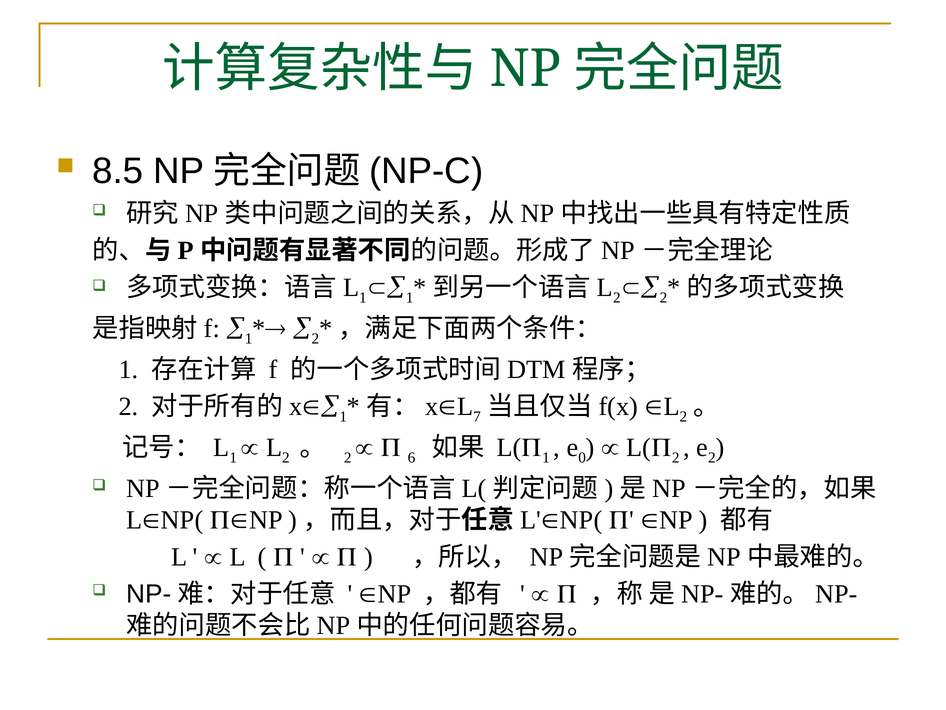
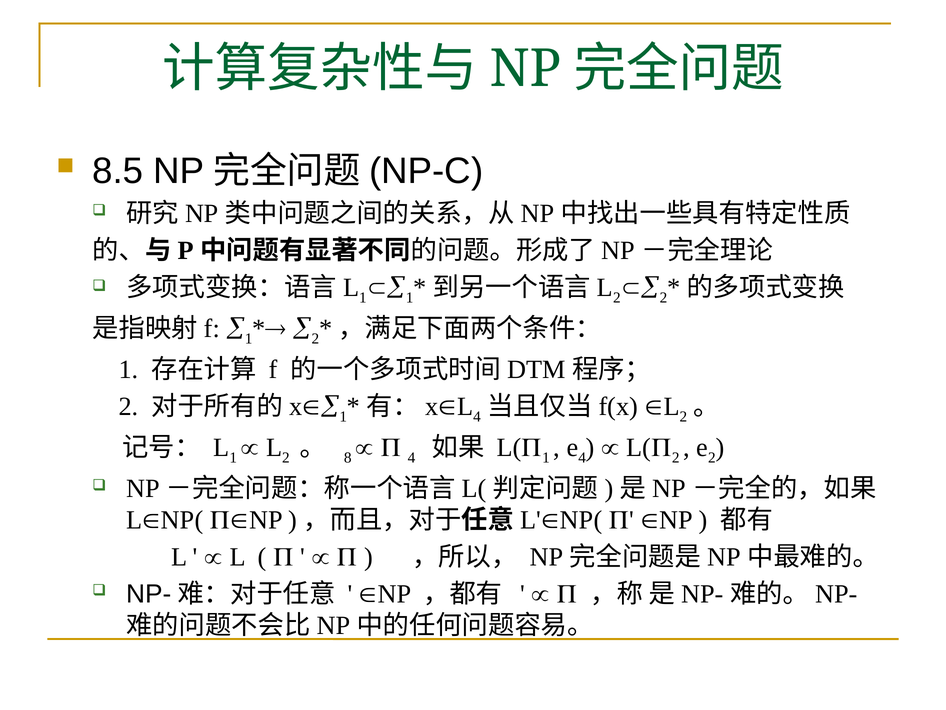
7 at (477, 416): 7 -> 4
2 at (348, 457): 2 -> 8
6 at (412, 457): 6 -> 4
0 at (582, 457): 0 -> 4
